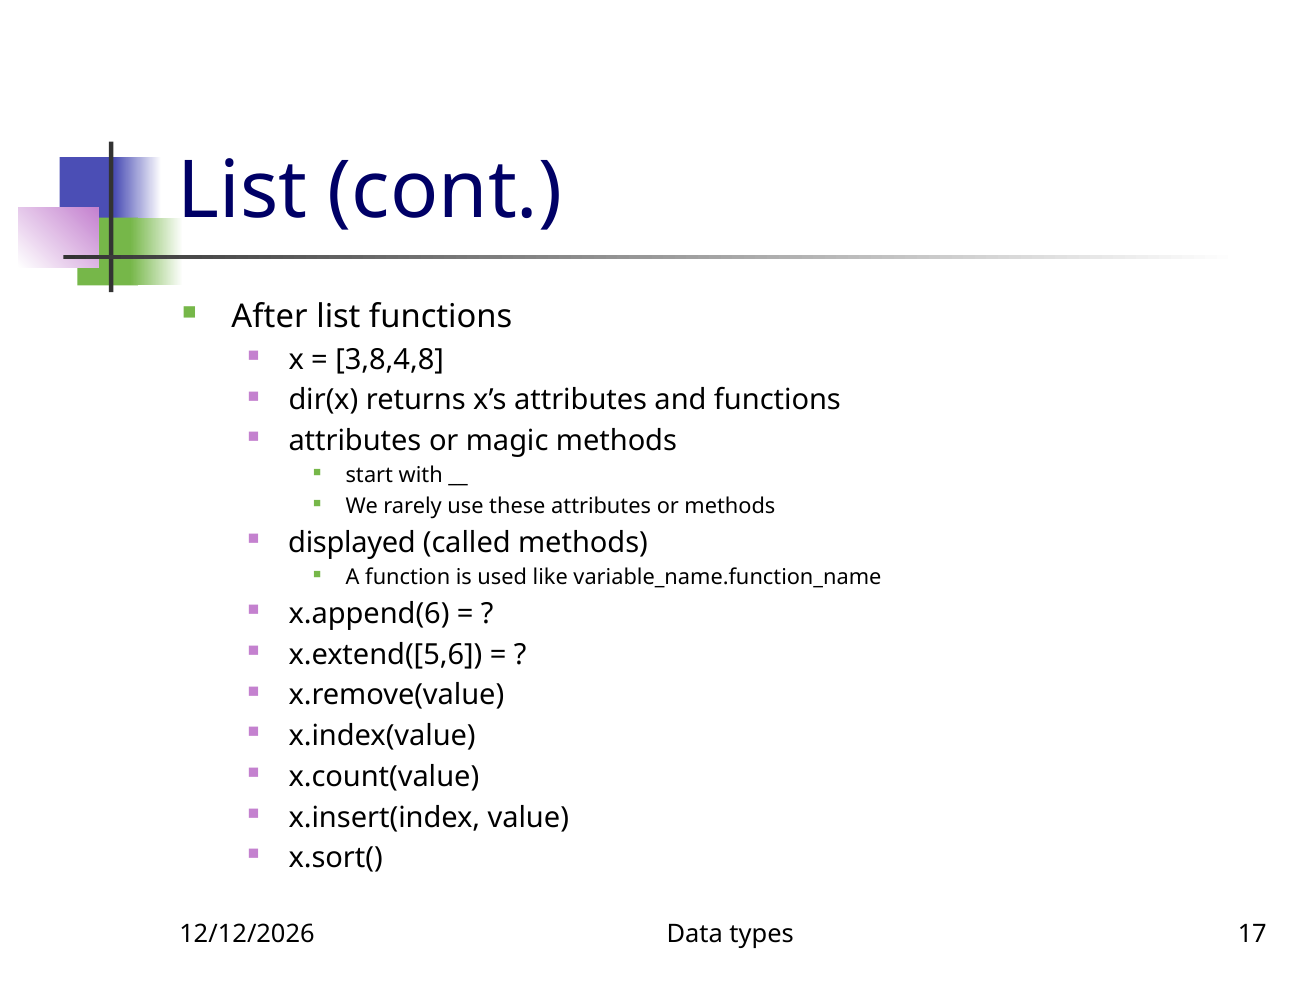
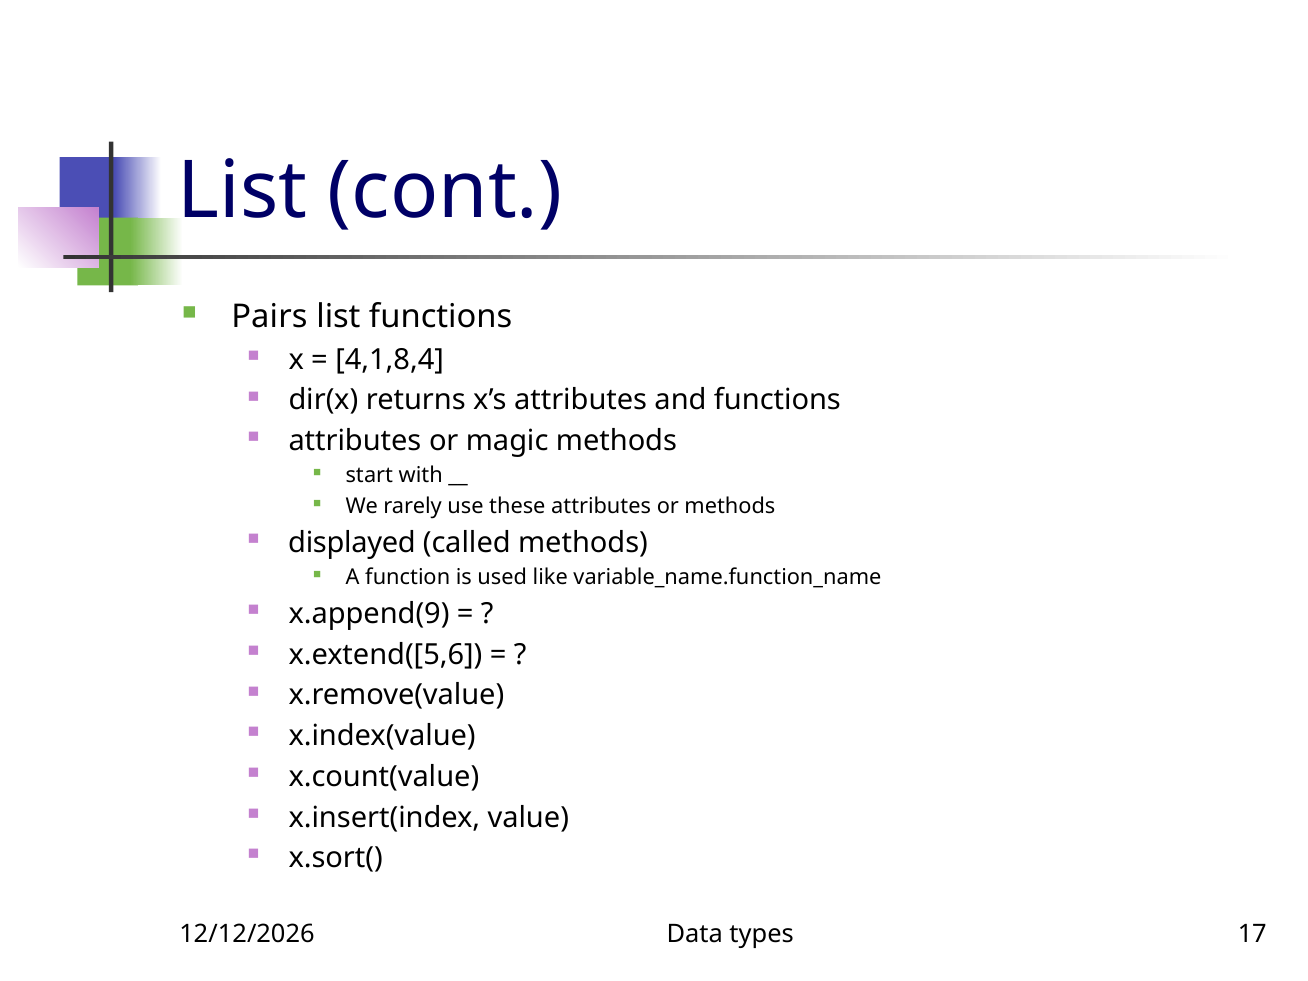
After: After -> Pairs
3,8,4,8: 3,8,4,8 -> 4,1,8,4
x.append(6: x.append(6 -> x.append(9
